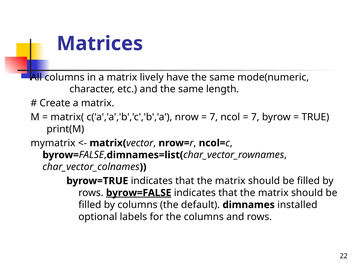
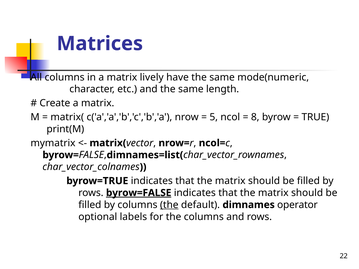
7 at (214, 117): 7 -> 5
7 at (255, 117): 7 -> 8
the at (169, 205) underline: none -> present
installed: installed -> operator
